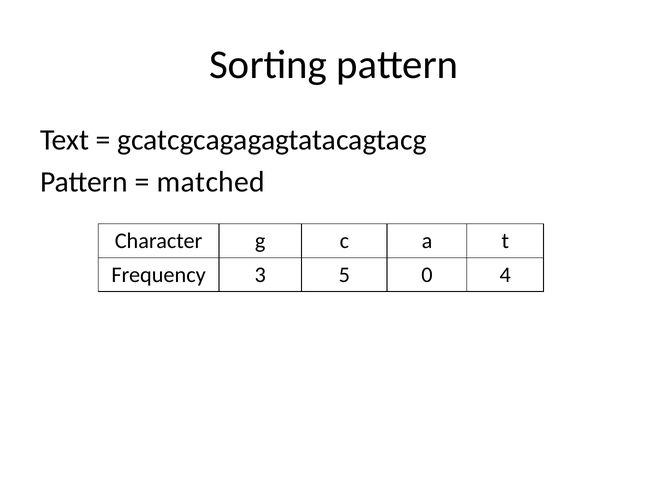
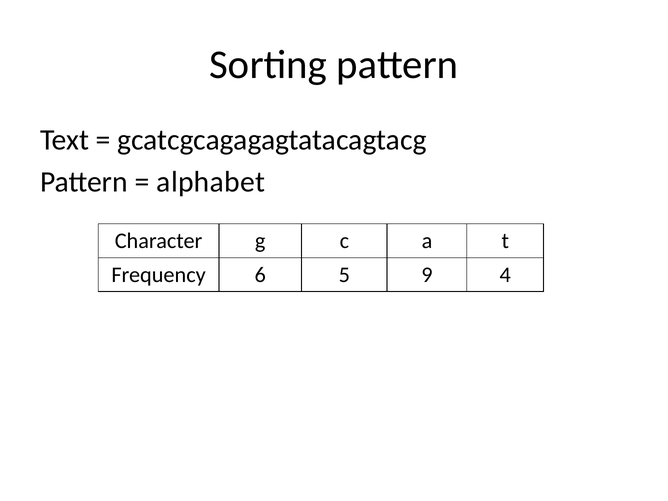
matched: matched -> alphabet
3: 3 -> 6
0: 0 -> 9
